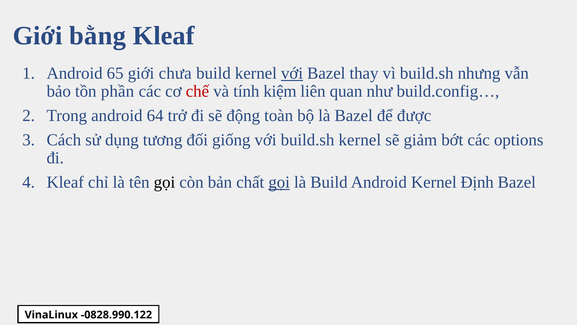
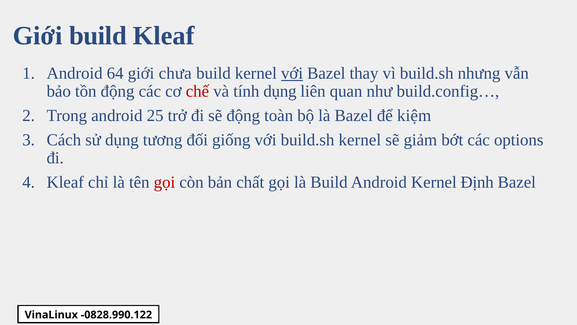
Giới bằng: bằng -> build
65: 65 -> 64
tồn phần: phần -> động
tính kiệm: kiệm -> dụng
64: 64 -> 25
được: được -> kiệm
gọi at (164, 182) colour: black -> red
gọi at (279, 182) underline: present -> none
